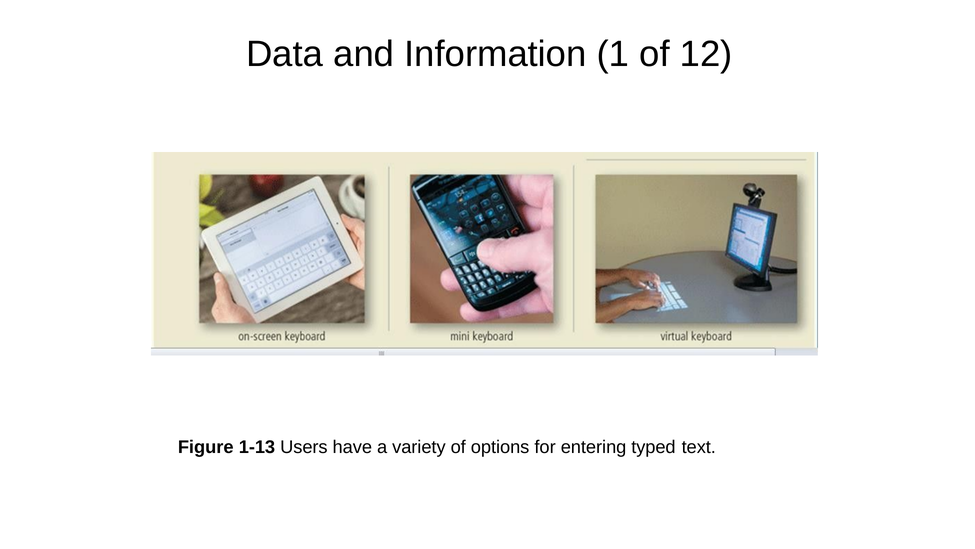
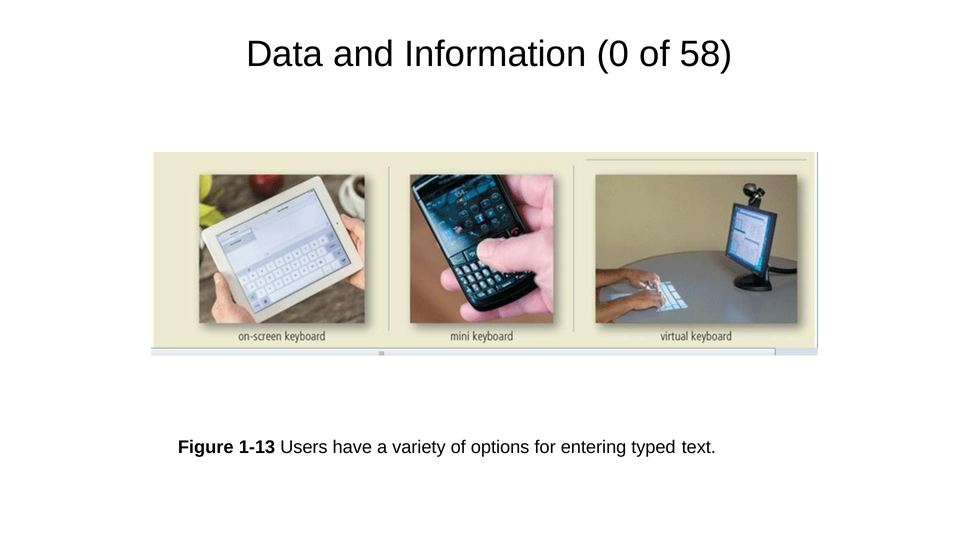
1: 1 -> 0
12: 12 -> 58
